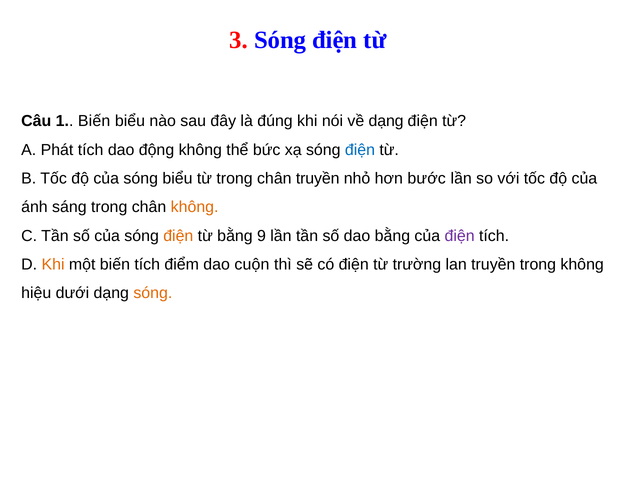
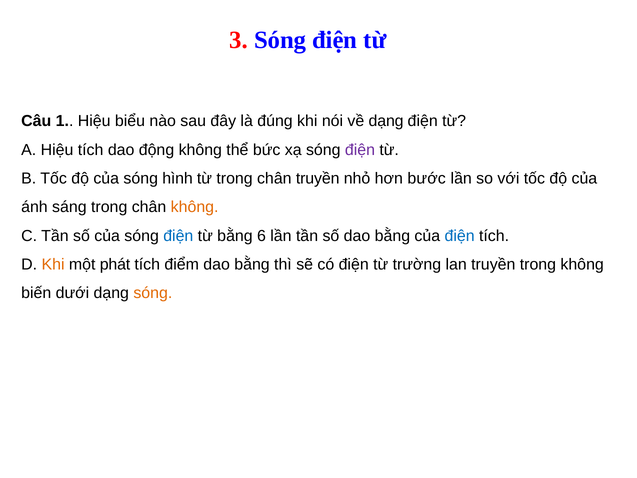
1 Biến: Biến -> Hiệu
A Phát: Phát -> Hiệu
điện at (360, 150) colour: blue -> purple
sóng biểu: biểu -> hình
điện at (178, 236) colour: orange -> blue
9: 9 -> 6
điện at (460, 236) colour: purple -> blue
một biến: biến -> phát
điểm dao cuộn: cuộn -> bằng
hiệu: hiệu -> biến
